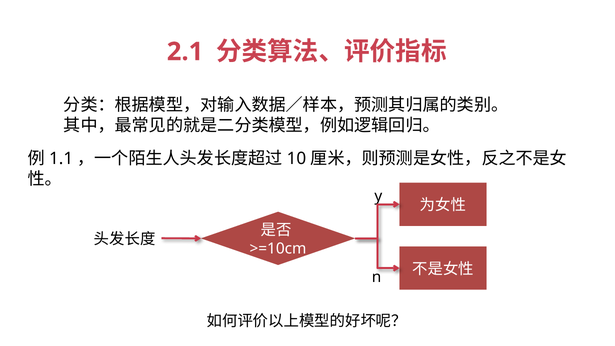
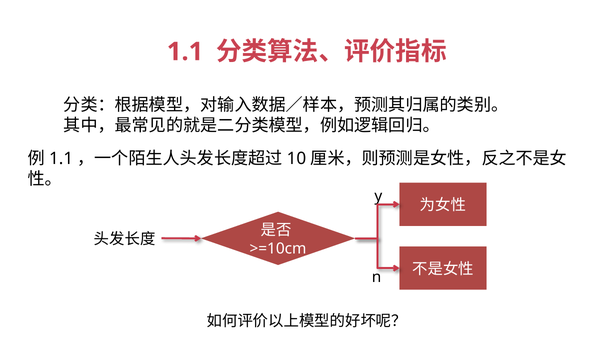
2.1 at (185, 52): 2.1 -> 1.1
